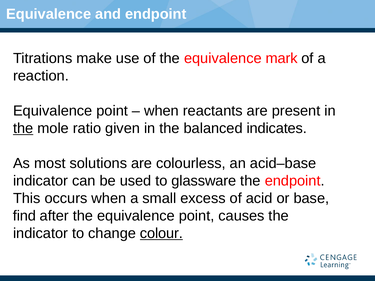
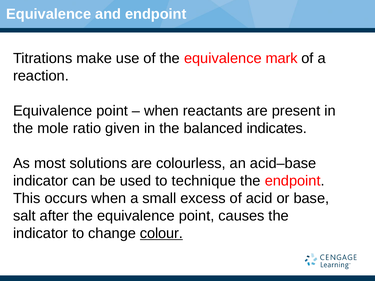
the at (23, 129) underline: present -> none
glassware: glassware -> technique
find: find -> salt
